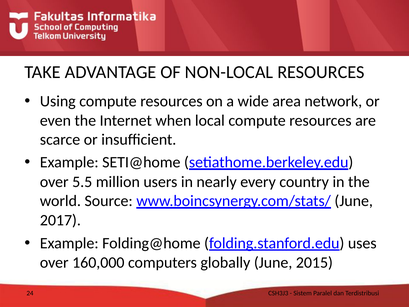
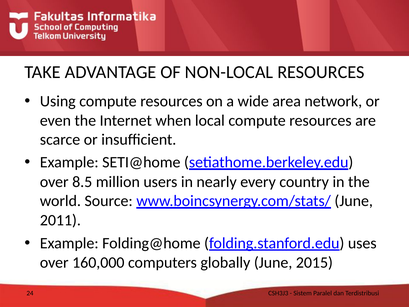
5.5: 5.5 -> 8.5
2017: 2017 -> 2011
